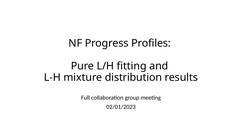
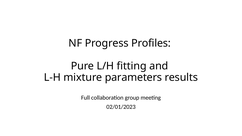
distribution: distribution -> parameters
